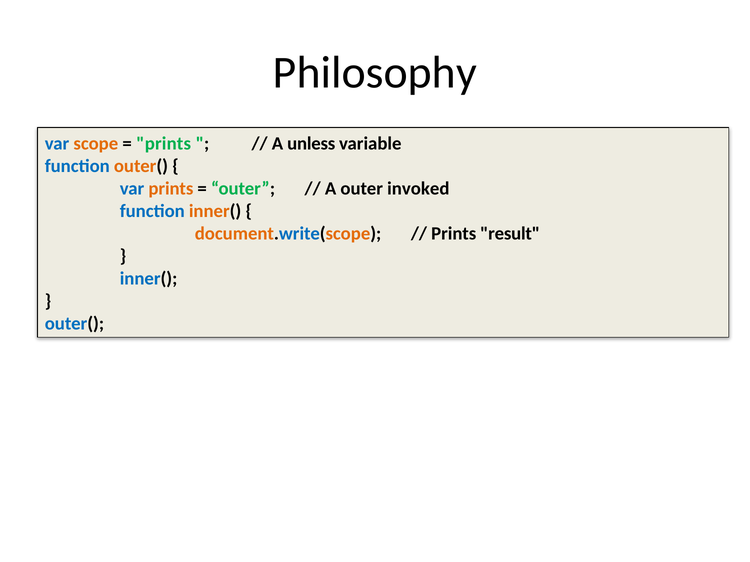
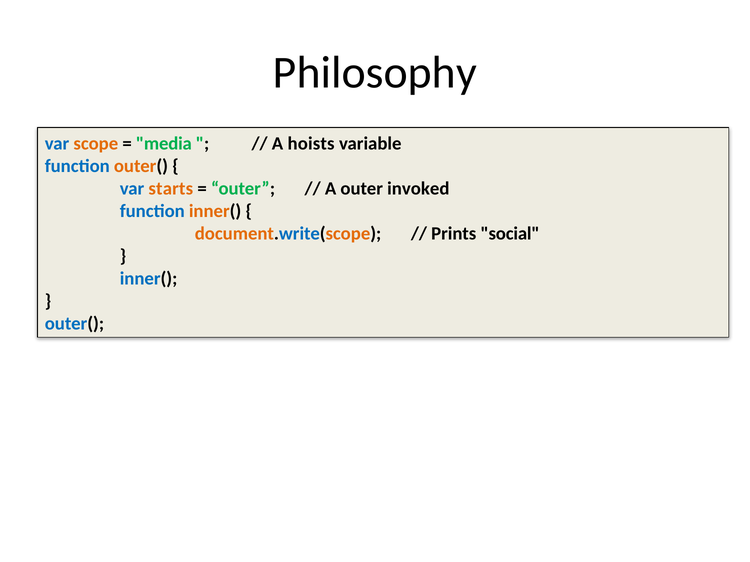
prints at (164, 144): prints -> media
unless: unless -> hoists
var prints: prints -> starts
result: result -> social
